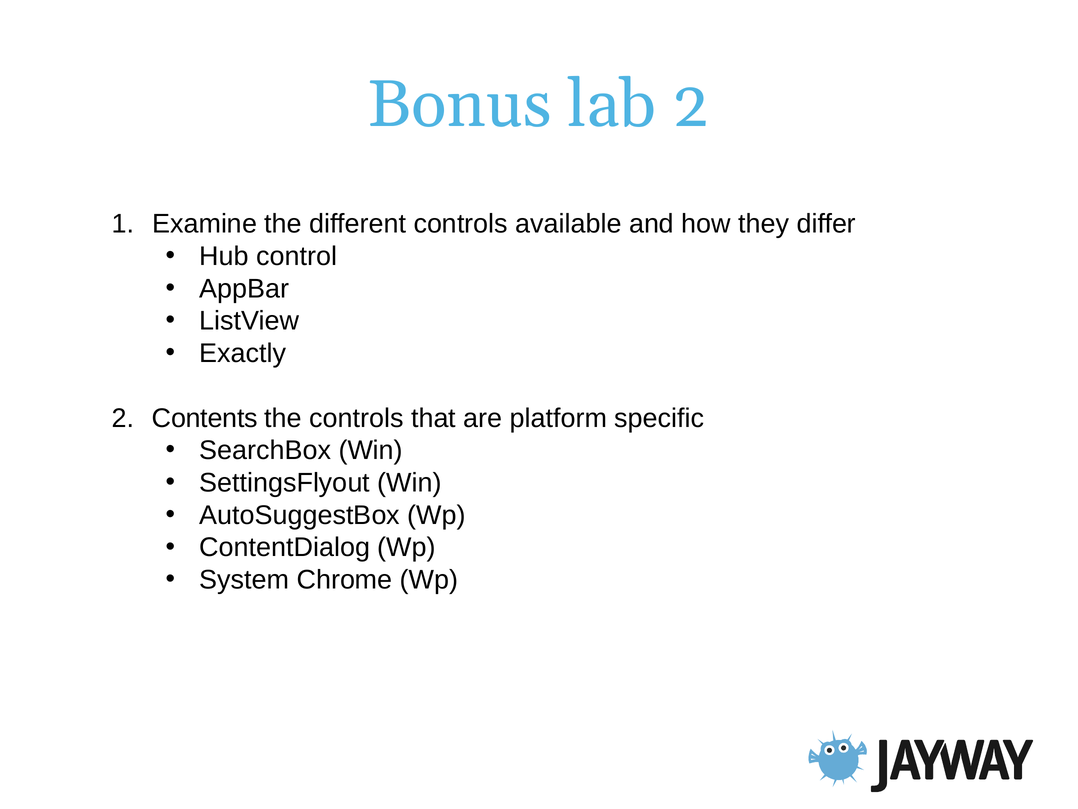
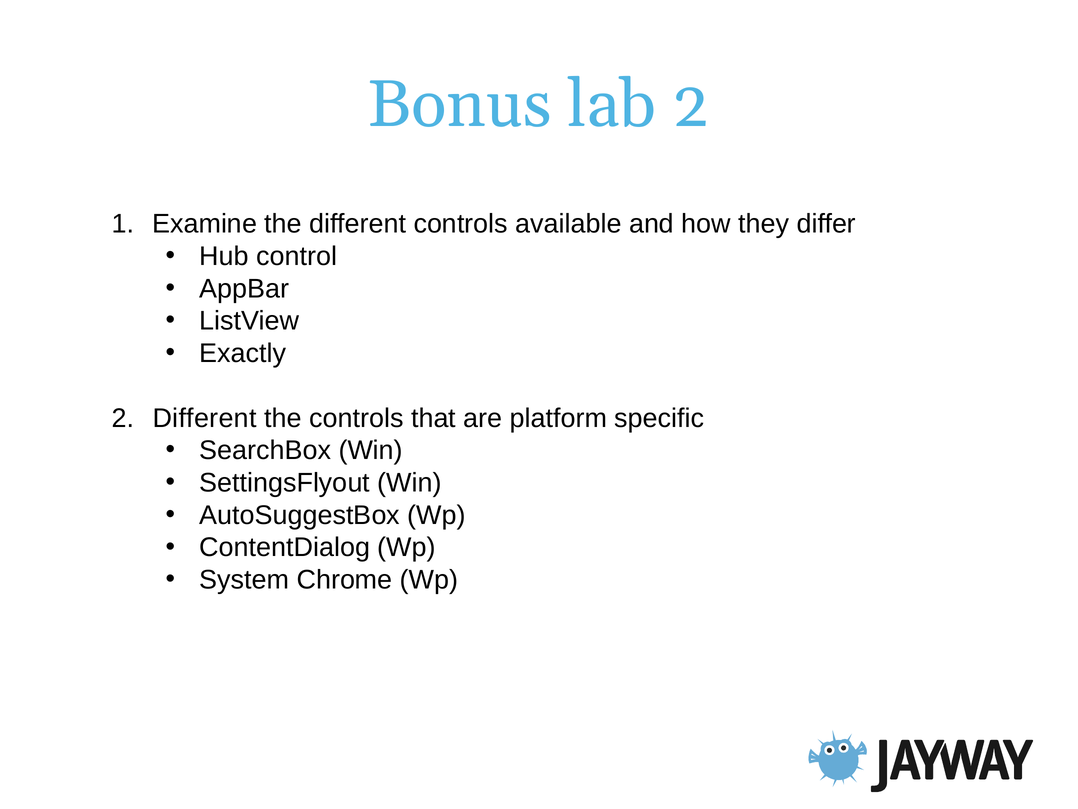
2 Contents: Contents -> Different
